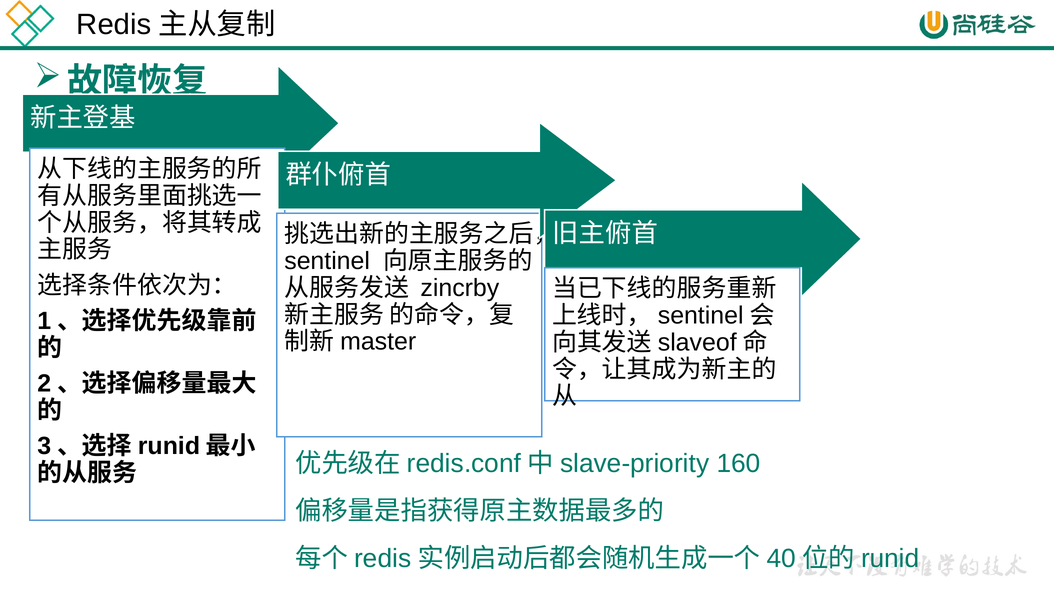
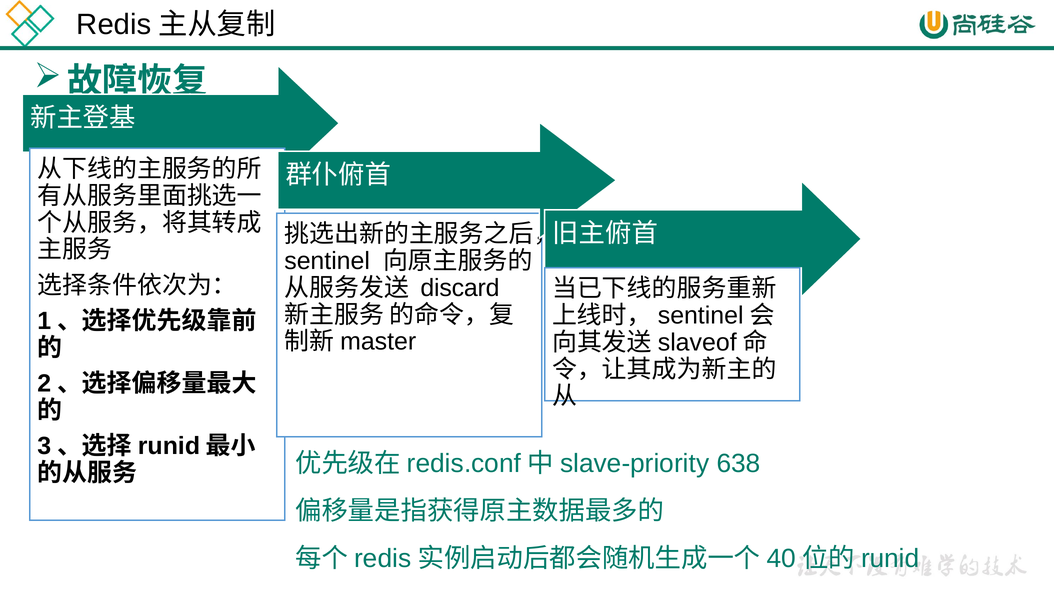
zincrby: zincrby -> discard
160: 160 -> 638
